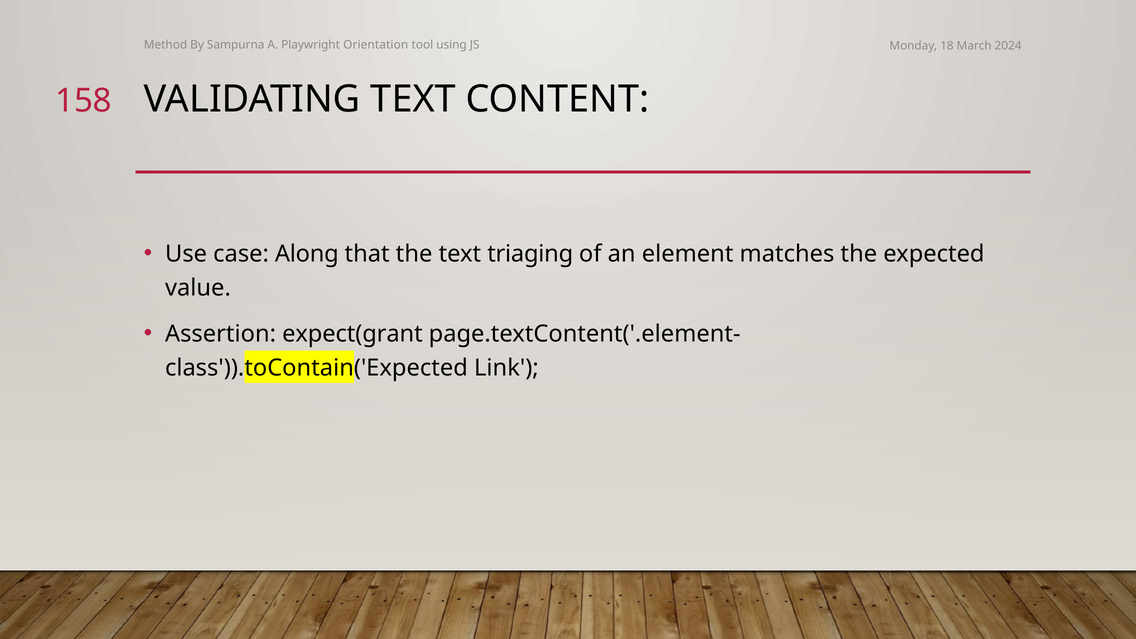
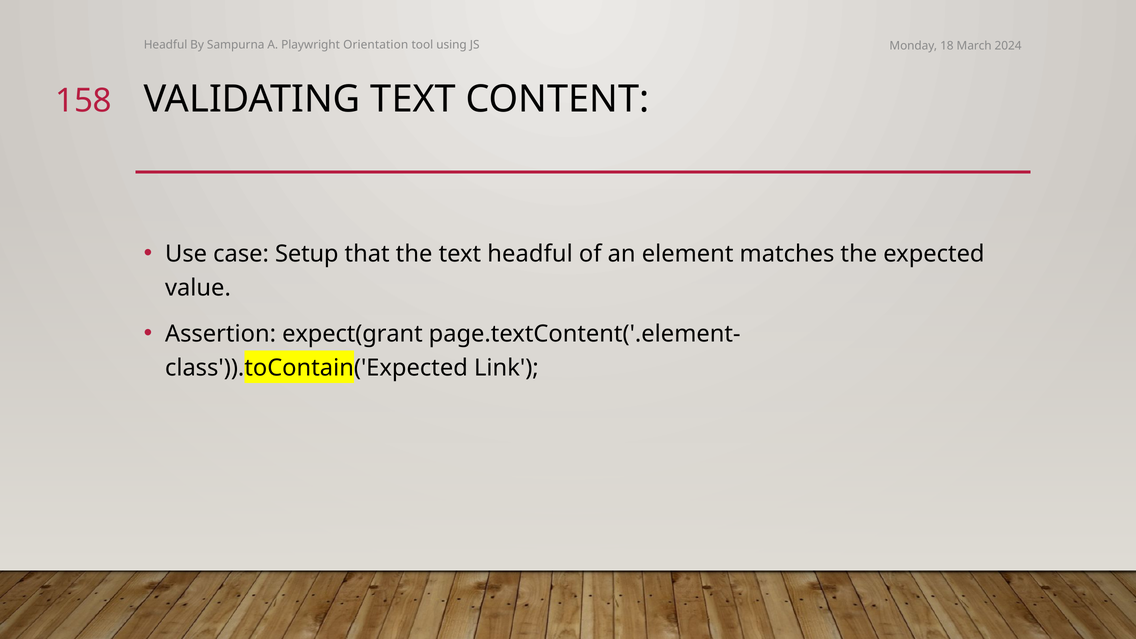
Method at (166, 45): Method -> Headful
Along: Along -> Setup
text triaging: triaging -> headful
